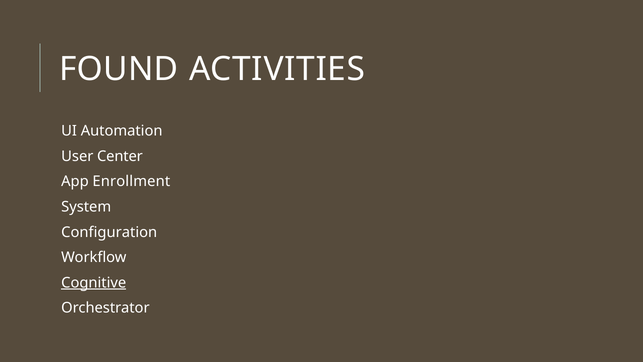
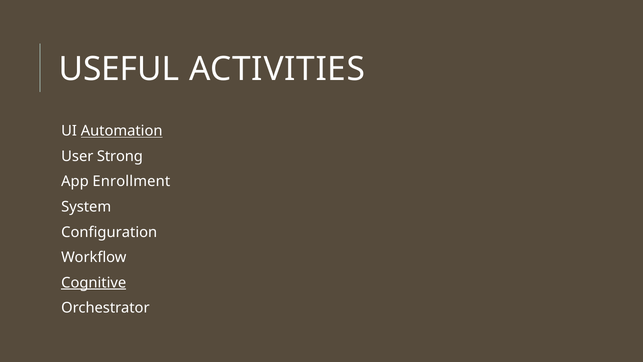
FOUND: FOUND -> USEFUL
Automation underline: none -> present
Center: Center -> Strong
